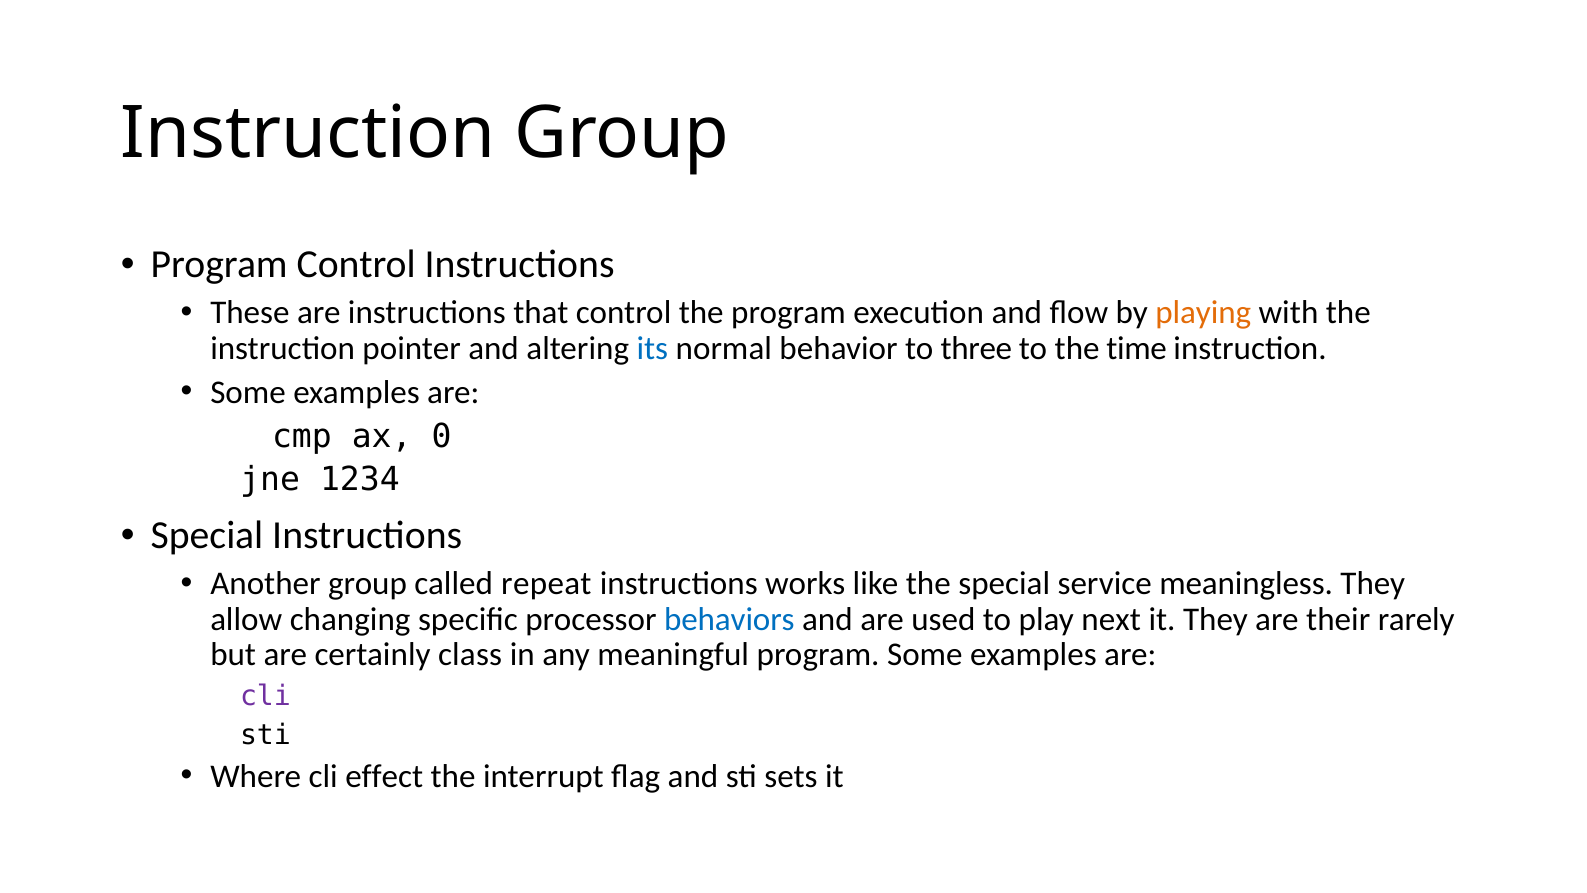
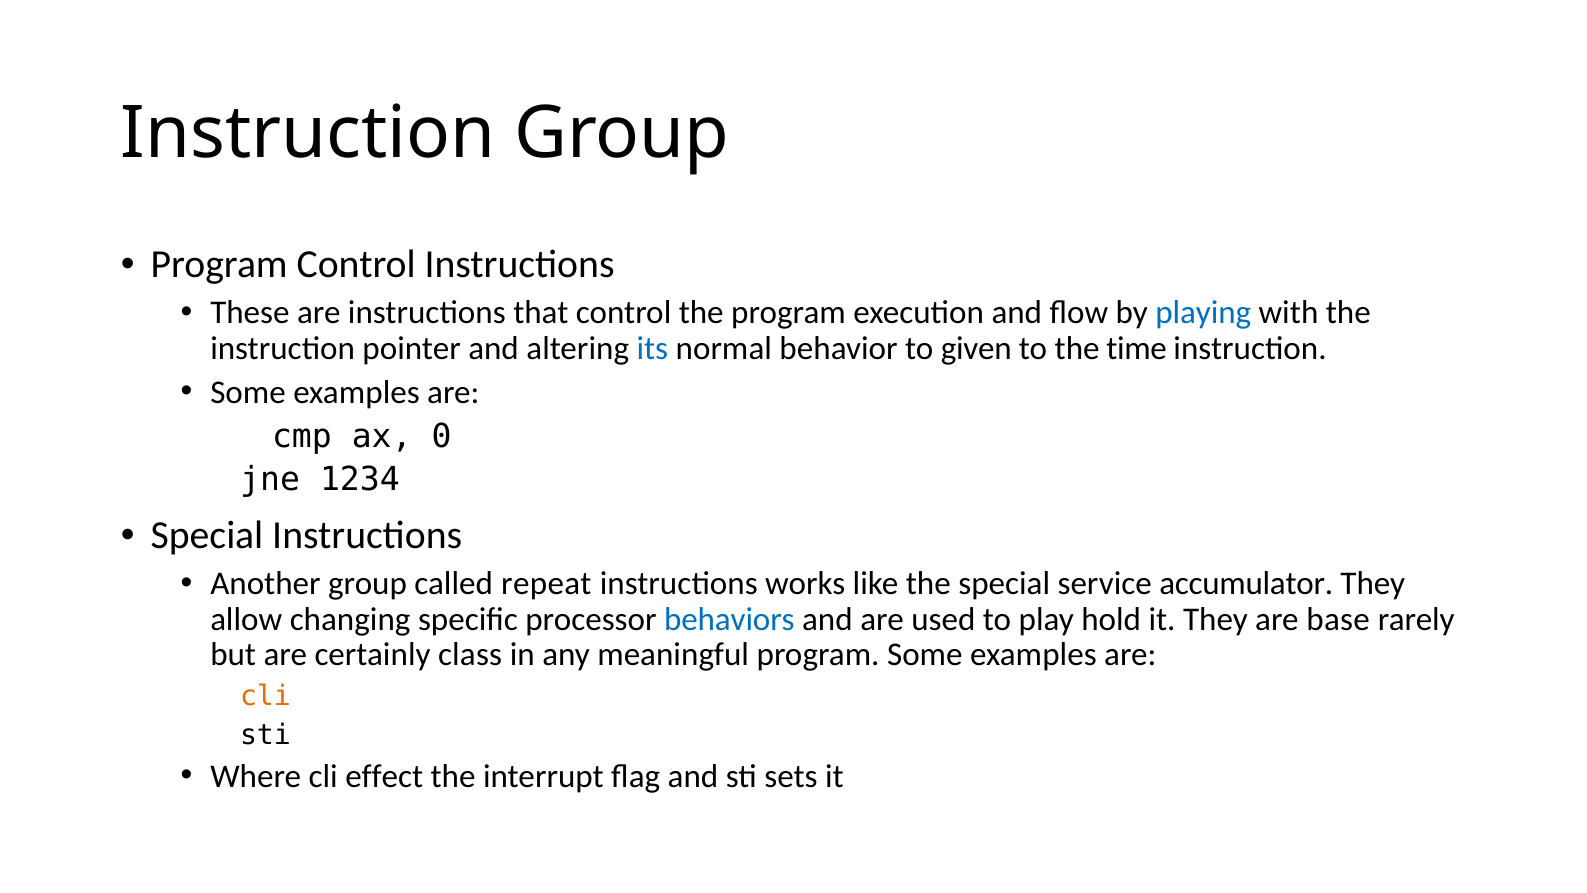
playing colour: orange -> blue
three: three -> given
meaningless: meaningless -> accumulator
next: next -> hold
their: their -> base
cli at (265, 696) colour: purple -> orange
